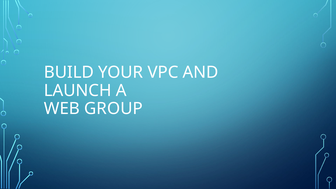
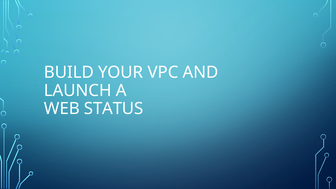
GROUP: GROUP -> STATUS
